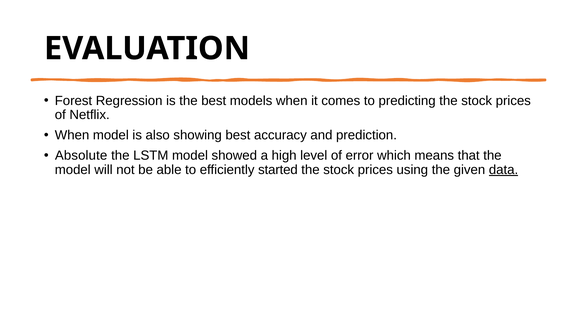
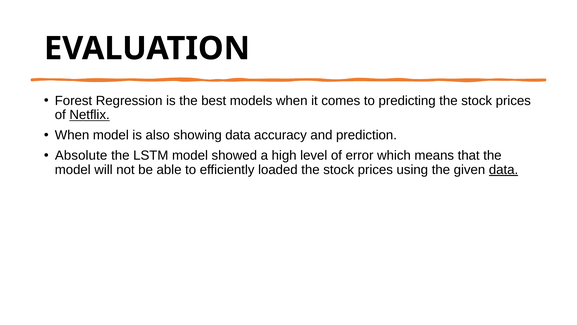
Netflix underline: none -> present
showing best: best -> data
started: started -> loaded
